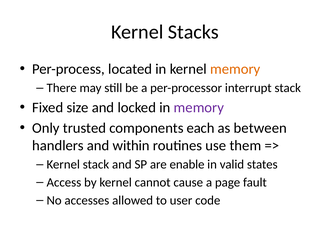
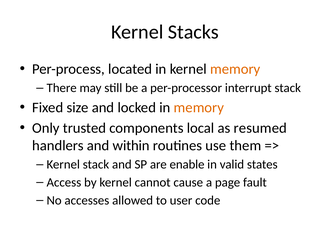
memory at (199, 108) colour: purple -> orange
each: each -> local
between: between -> resumed
